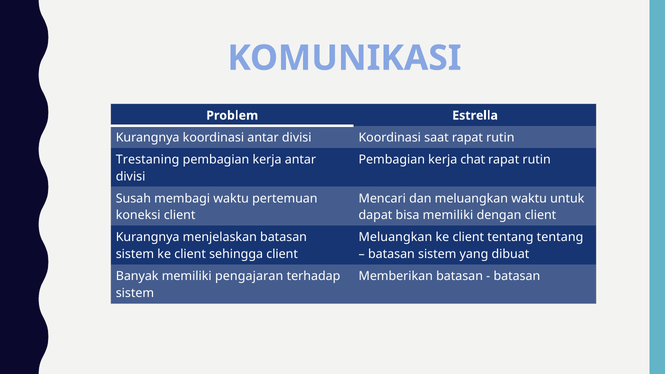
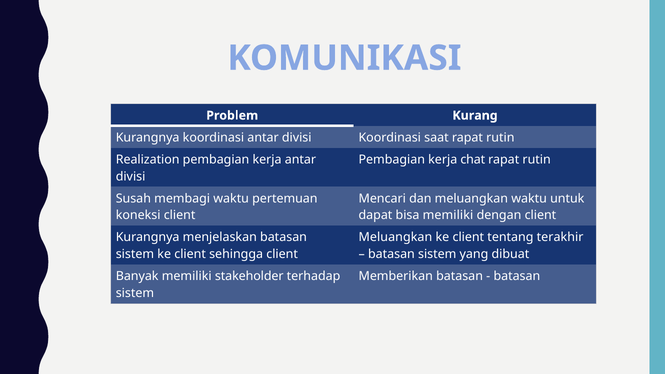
Estrella: Estrella -> Kurang
Trestaning: Trestaning -> Realization
tentang tentang: tentang -> terakhir
pengajaran: pengajaran -> stakeholder
